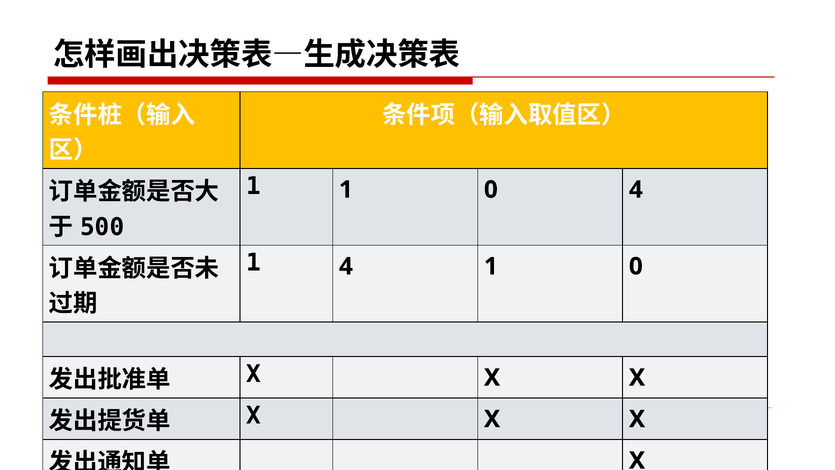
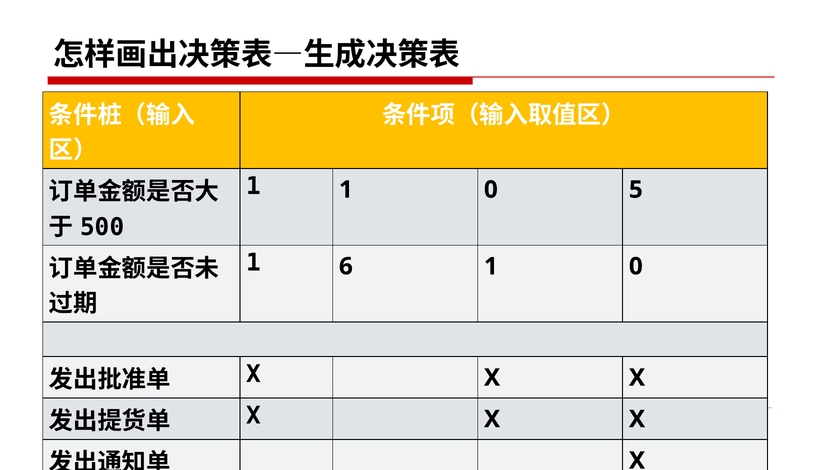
0 4: 4 -> 5
1 4: 4 -> 6
